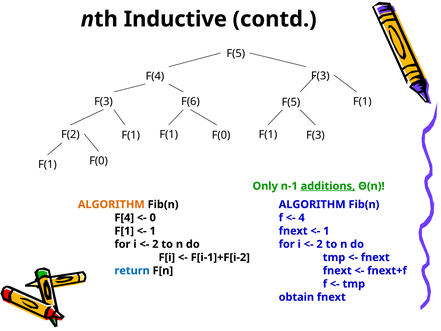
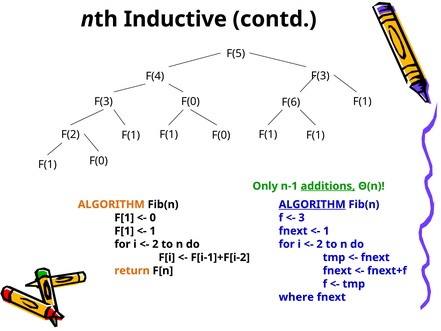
F(6 at (190, 101): F(6 -> F(0
F(5 at (291, 102): F(5 -> F(6
F(3 at (315, 135): F(3 -> F(1
ALGORITHM at (312, 204) underline: none -> present
F[4 at (124, 218): F[4 -> F[1
4: 4 -> 3
return colour: blue -> orange
obtain: obtain -> where
